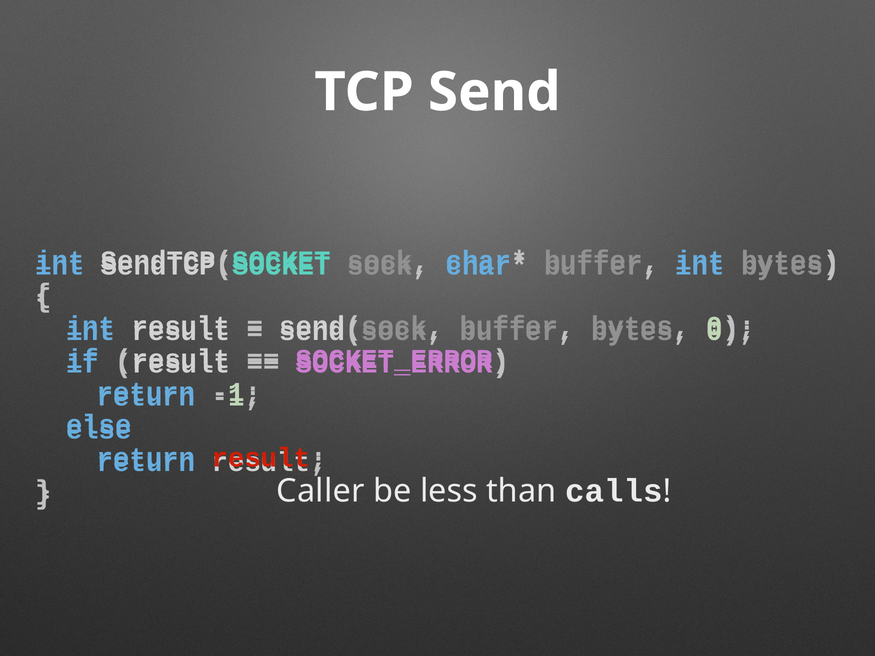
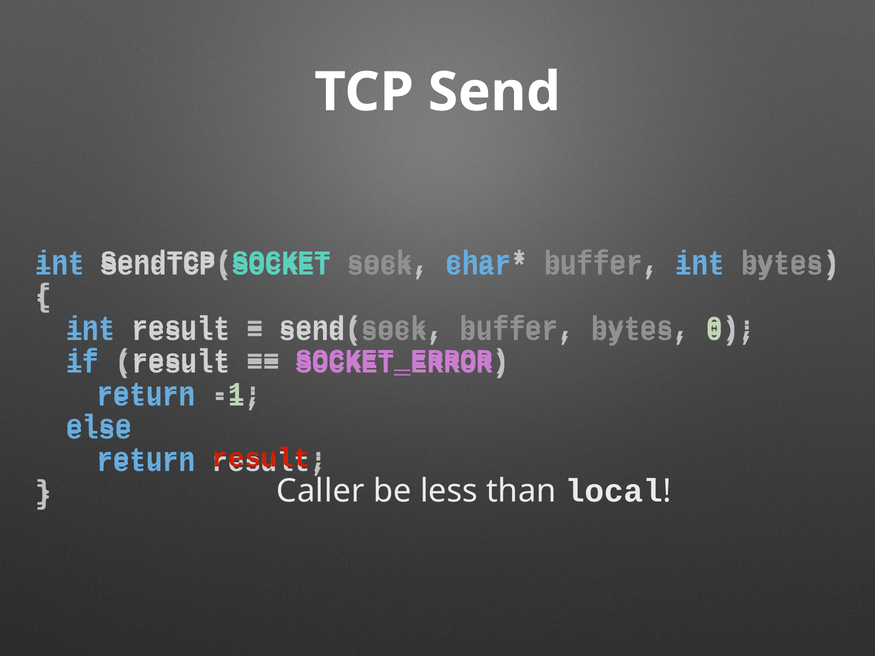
calls: calls -> local
